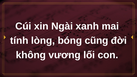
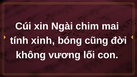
xanh: xanh -> chim
lòng: lòng -> xinh
